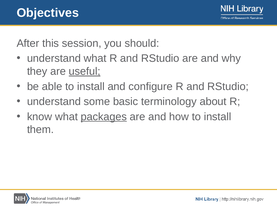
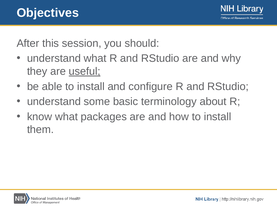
packages underline: present -> none
